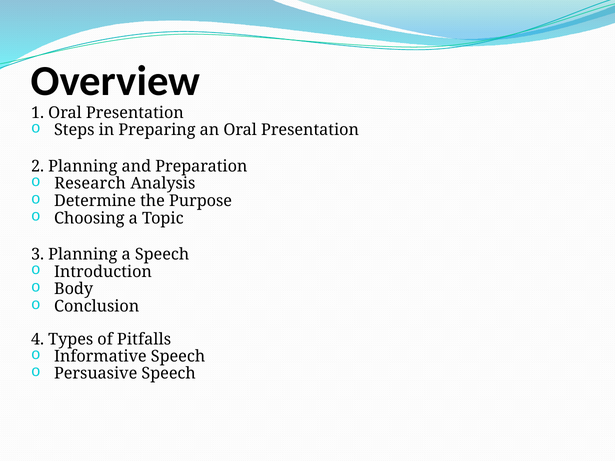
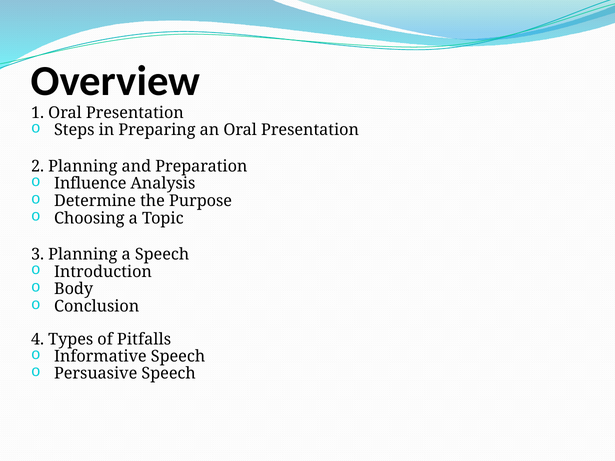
Research: Research -> Influence
